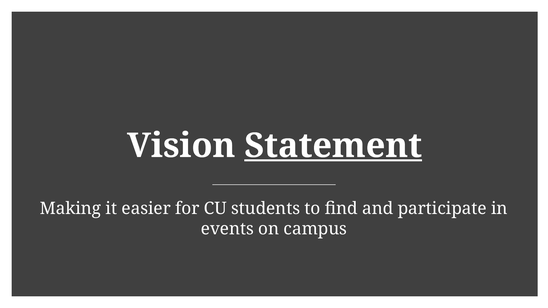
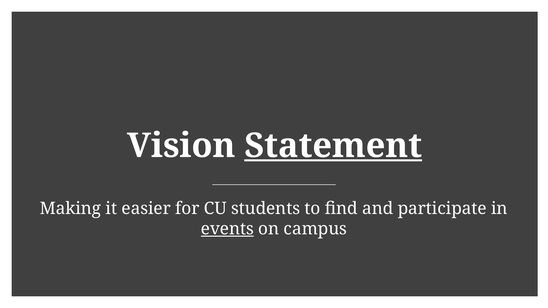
events underline: none -> present
